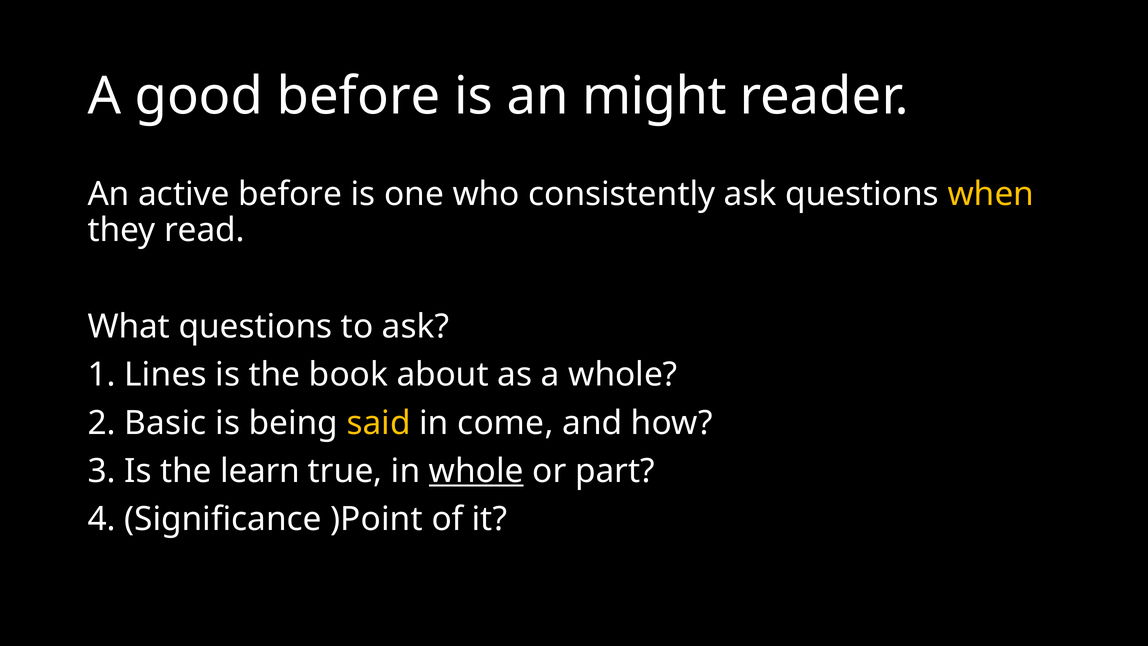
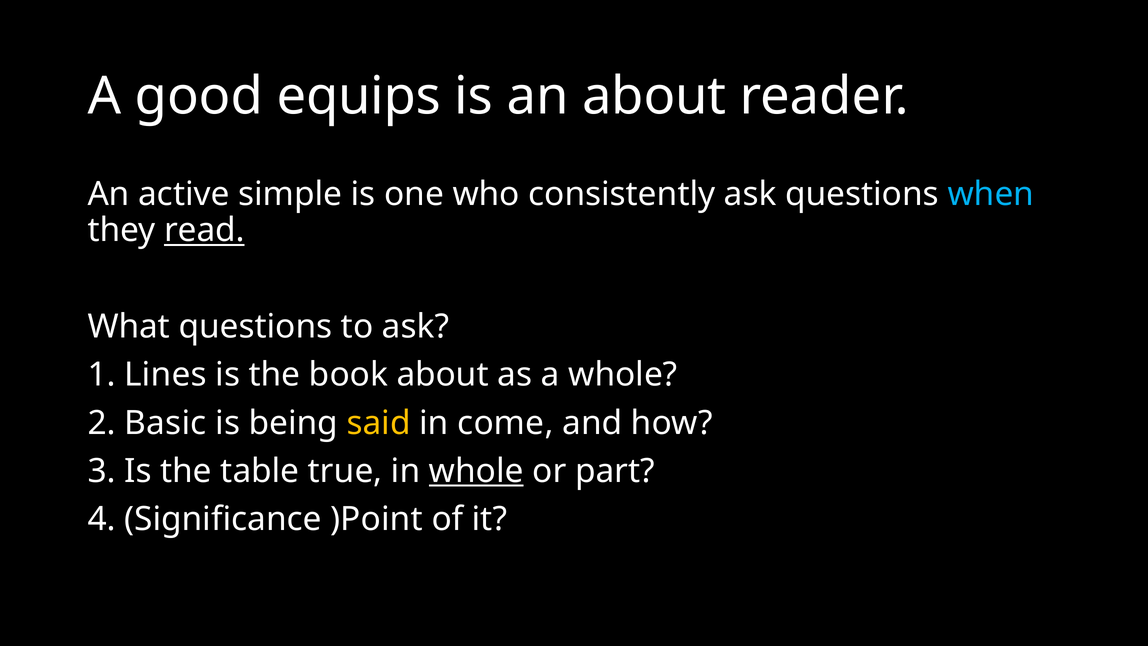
good before: before -> equips
an might: might -> about
active before: before -> simple
when colour: yellow -> light blue
read underline: none -> present
learn: learn -> table
